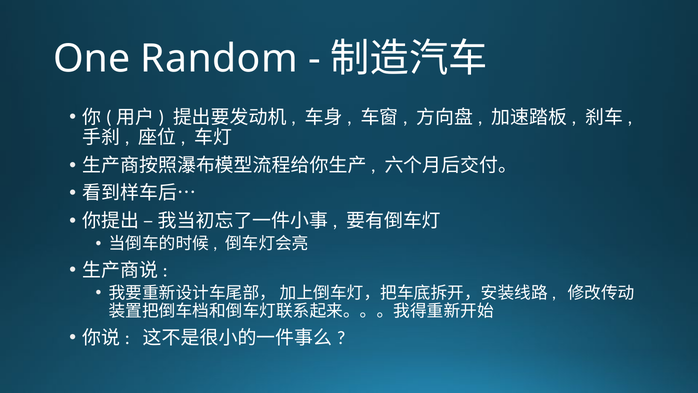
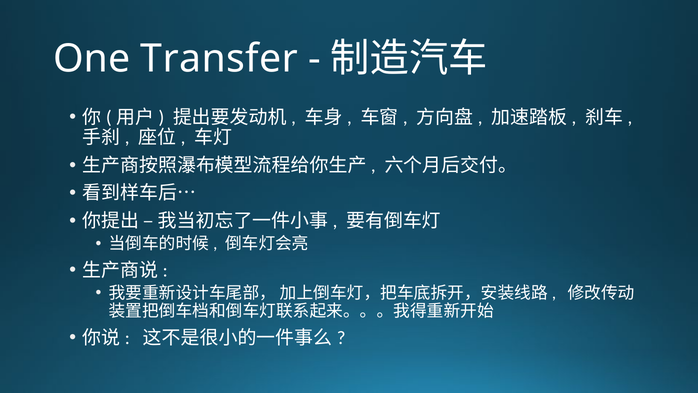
Random: Random -> Transfer
